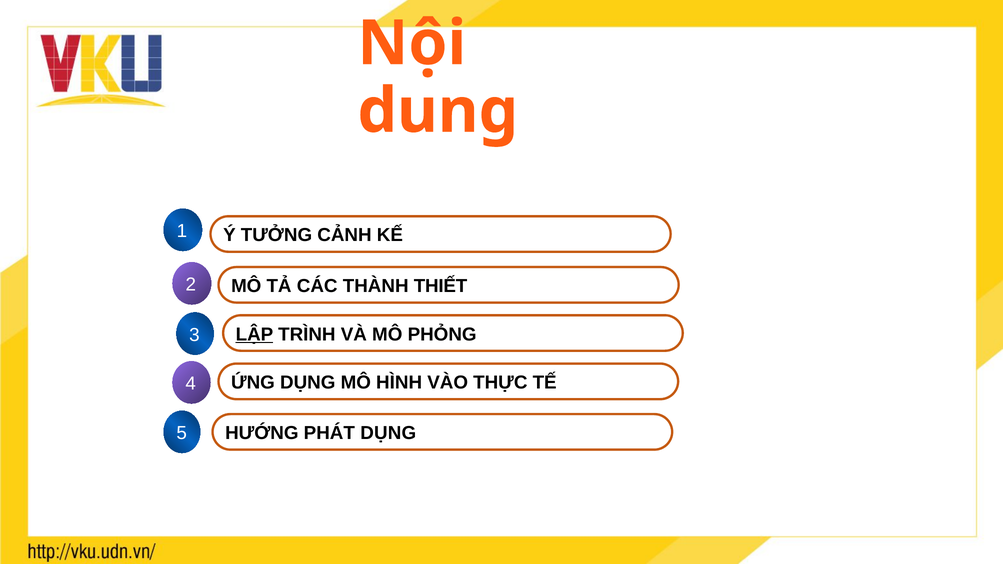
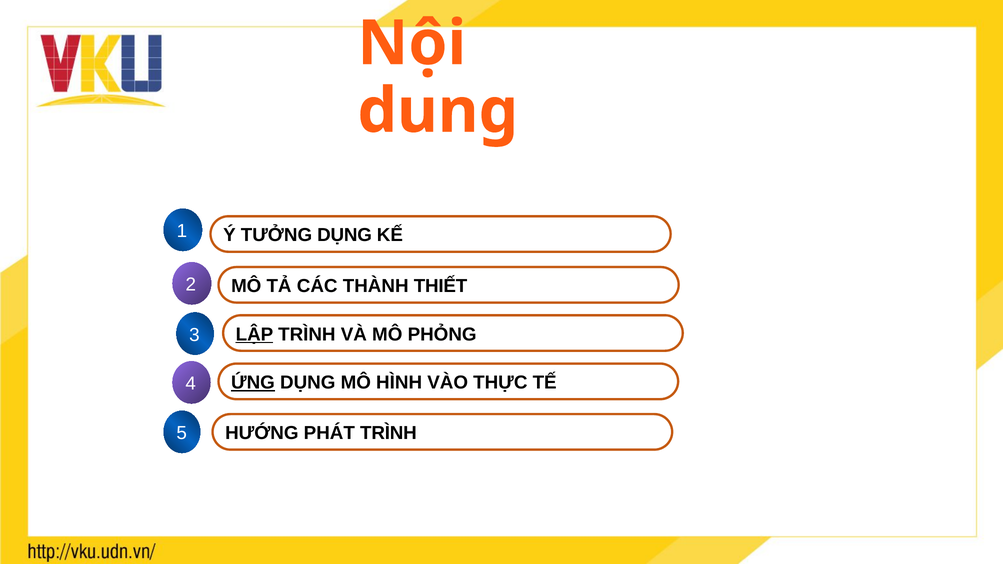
TƯỞNG CẢNH: CẢNH -> DỤNG
ỨNG underline: none -> present
PHÁT DỤNG: DỤNG -> TRÌNH
